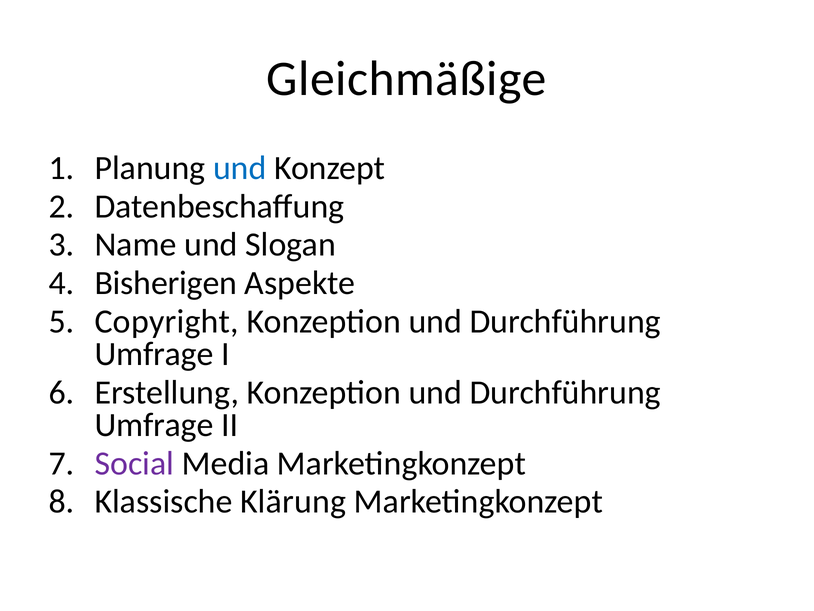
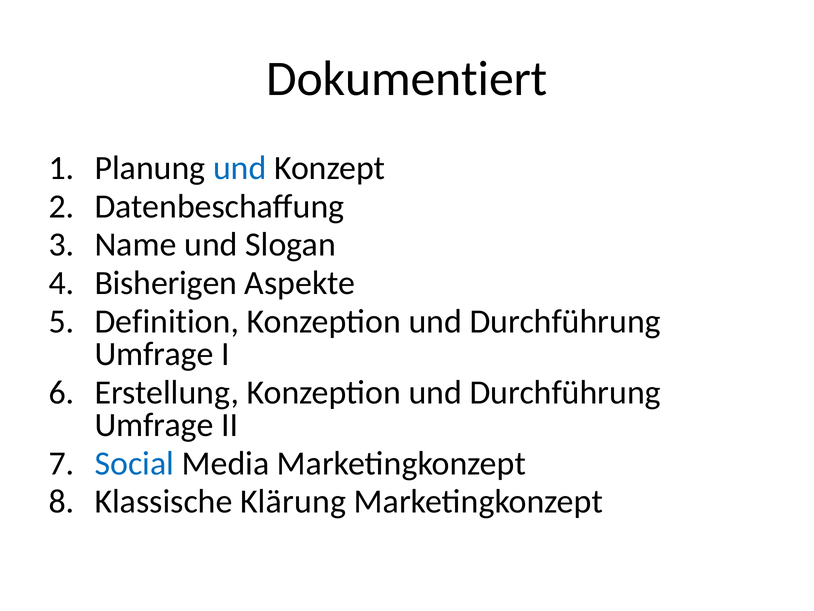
Gleichmäßige: Gleichmäßige -> Dokumentiert
Copyright: Copyright -> Definition
Social colour: purple -> blue
